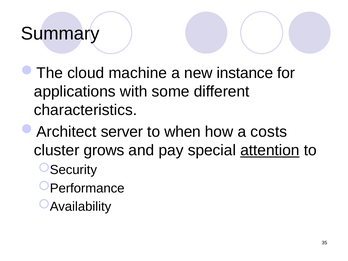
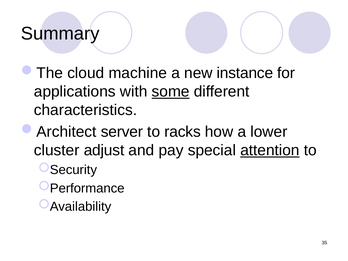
some underline: none -> present
when: when -> racks
costs: costs -> lower
grows: grows -> adjust
